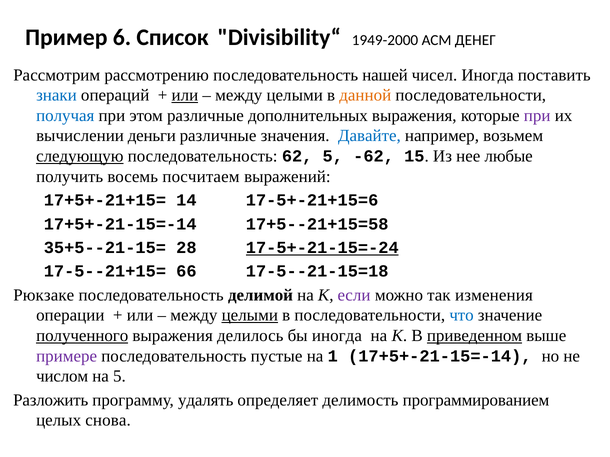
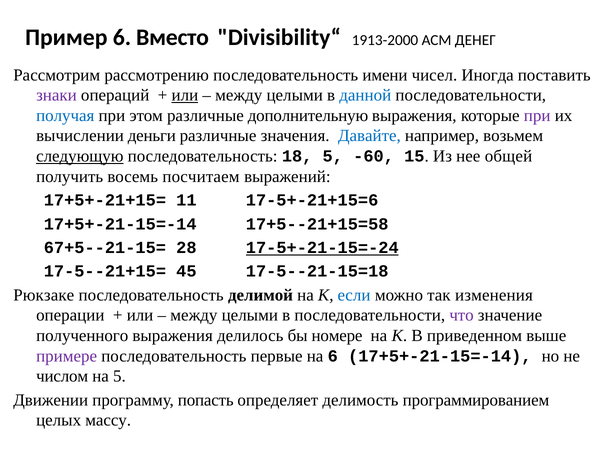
Список: Список -> Вместо
1949-2000: 1949-2000 -> 1913-2000
нашей: нашей -> имени
знаки colour: blue -> purple
данной colour: orange -> blue
дополнительных: дополнительных -> дополнительную
62: 62 -> 18
-62: -62 -> -60
любые: любые -> общей
14: 14 -> 11
35+5--21-15=: 35+5--21-15= -> 67+5--21-15=
66: 66 -> 45
если colour: purple -> blue
целыми at (250, 316) underline: present -> none
что colour: blue -> purple
полученного underline: present -> none
бы иногда: иногда -> номере
приведенном underline: present -> none
пустые: пустые -> первые
на 1: 1 -> 6
Разложить: Разложить -> Движении
удалять: удалять -> попасть
снова: снова -> массу
